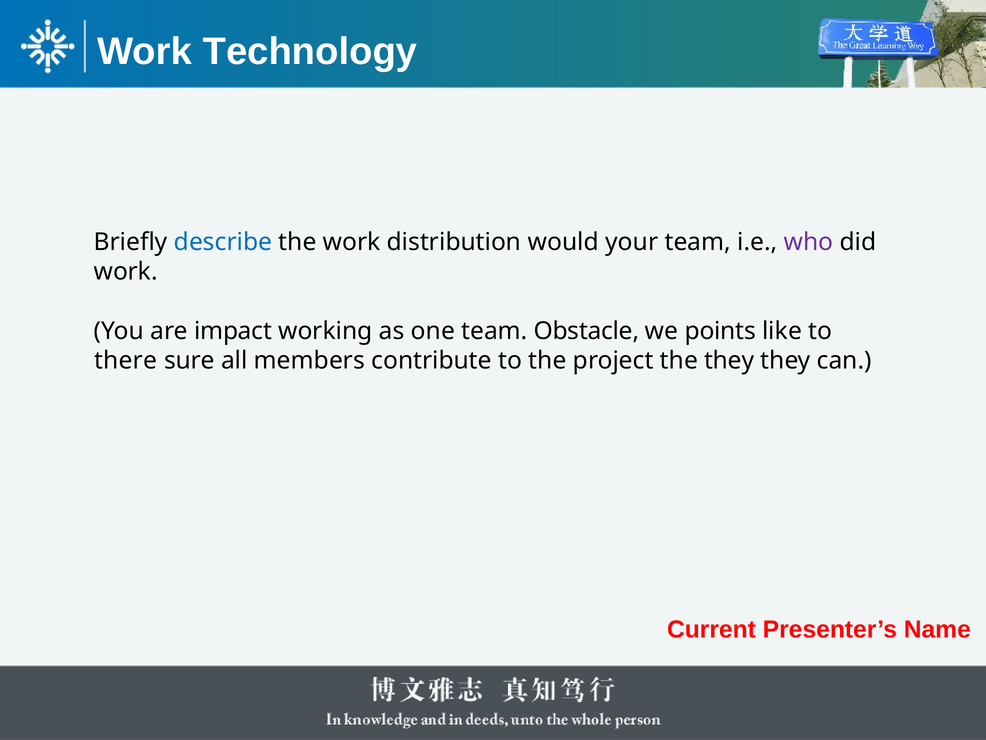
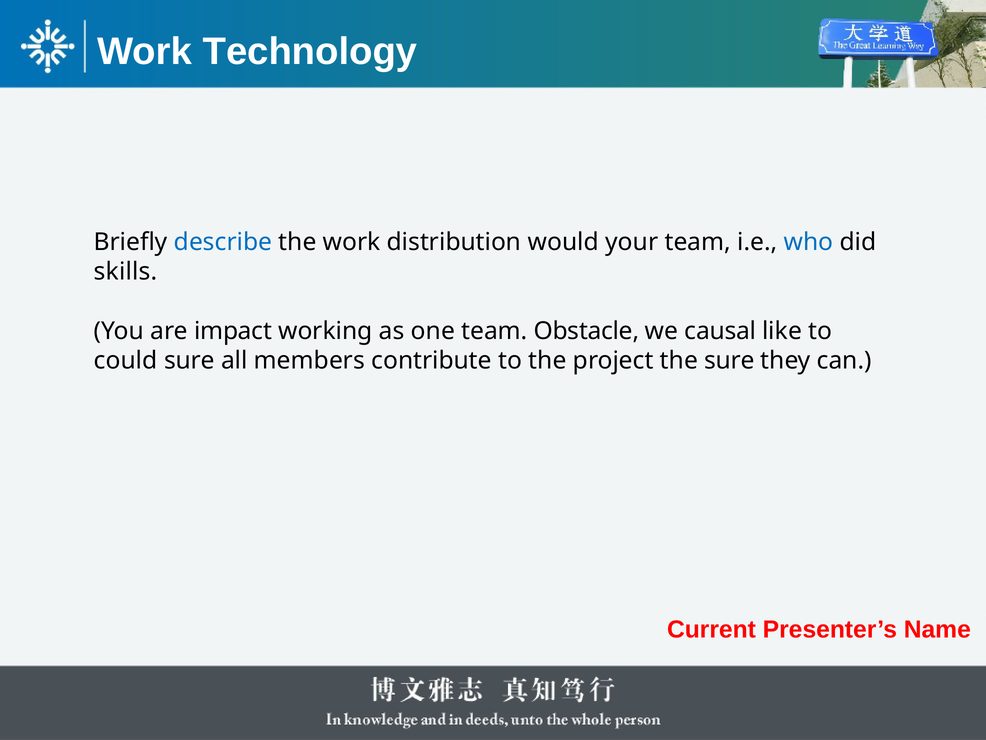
who colour: purple -> blue
work at (126, 272): work -> skills
points: points -> causal
there: there -> could
the they: they -> sure
